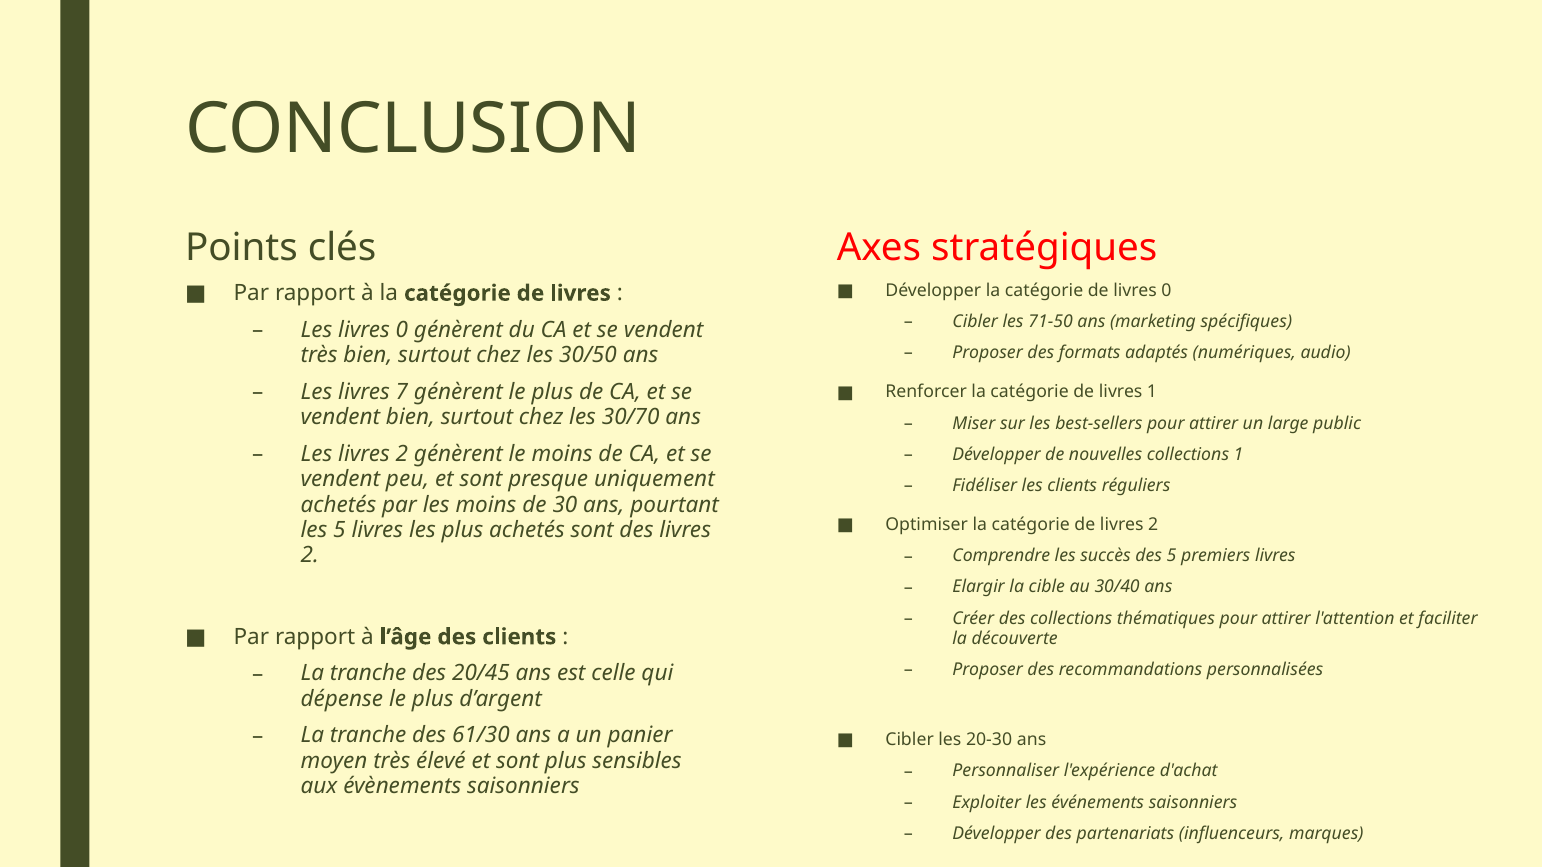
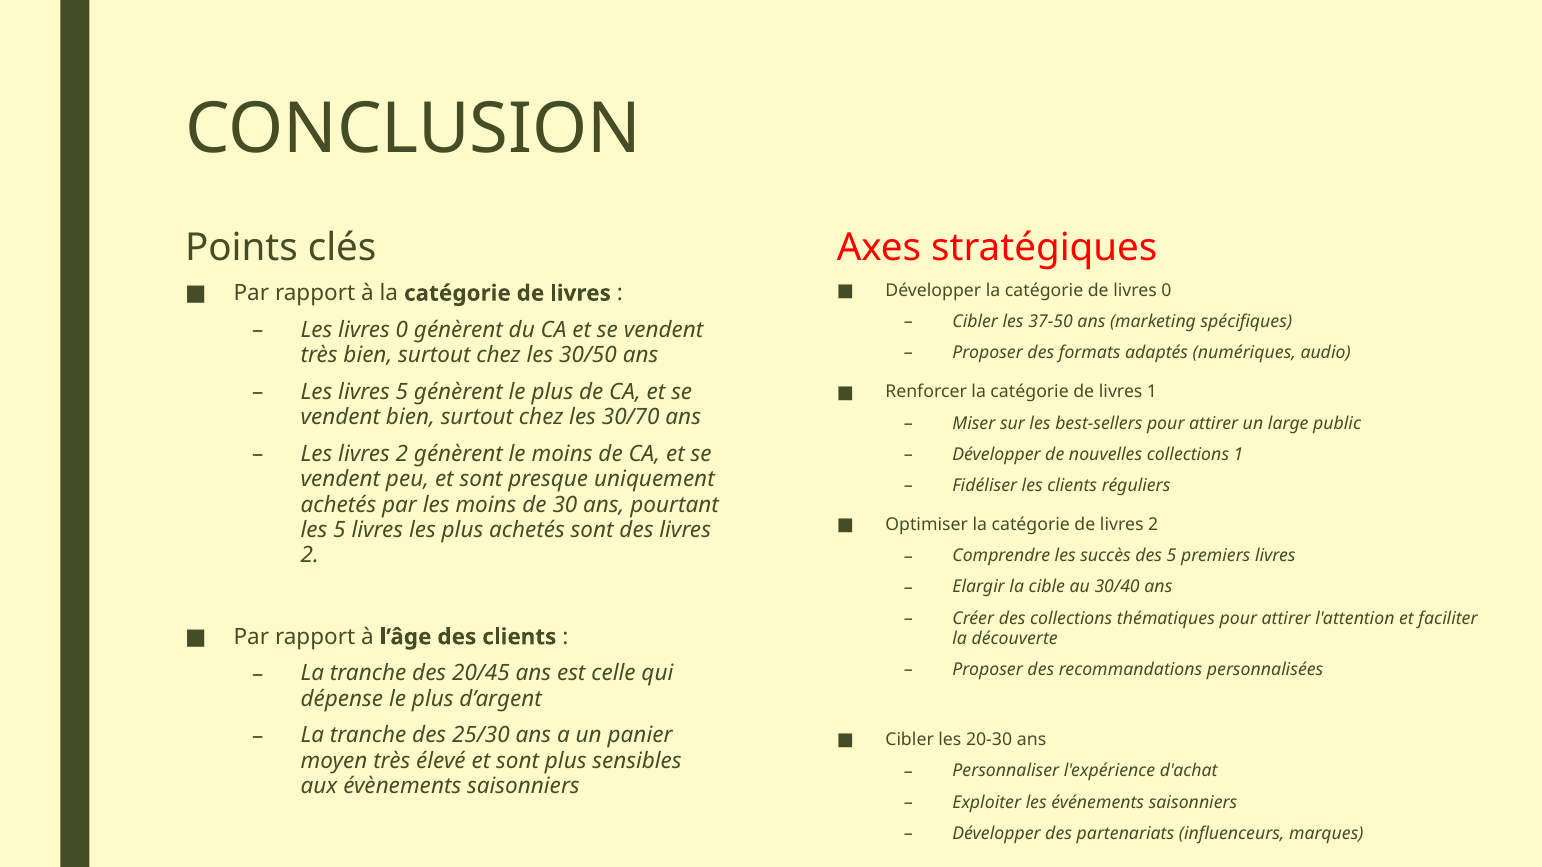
71-50: 71-50 -> 37-50
livres 7: 7 -> 5
61/30: 61/30 -> 25/30
